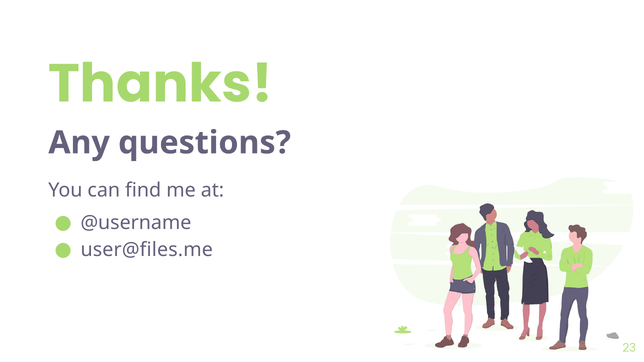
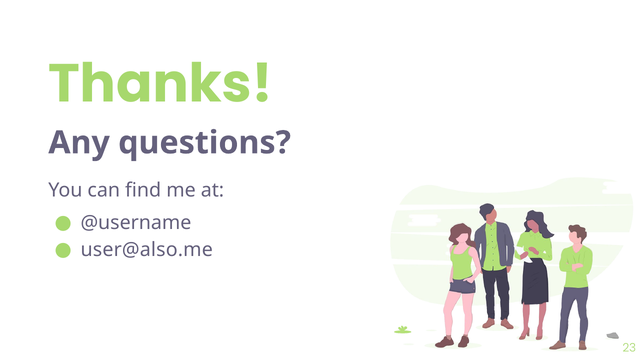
user@files.me: user@files.me -> user@also.me
